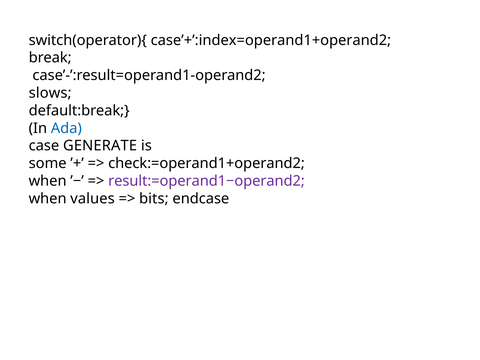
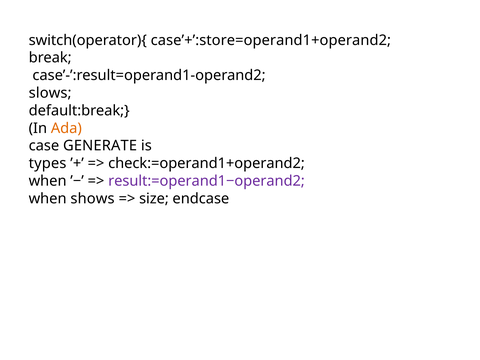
case’+’:index=operand1+operand2: case’+’:index=operand1+operand2 -> case’+’:store=operand1+operand2
Ada colour: blue -> orange
some: some -> types
values: values -> shows
bits: bits -> size
